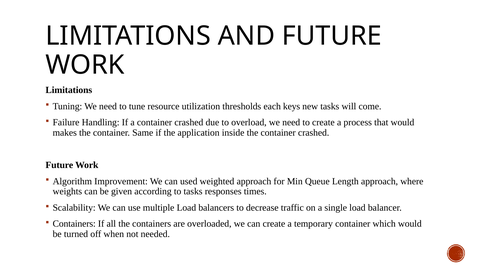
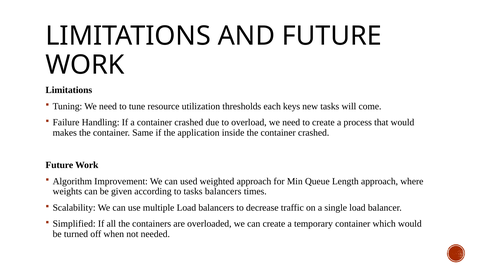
tasks responses: responses -> balancers
Containers at (74, 224): Containers -> Simplified
